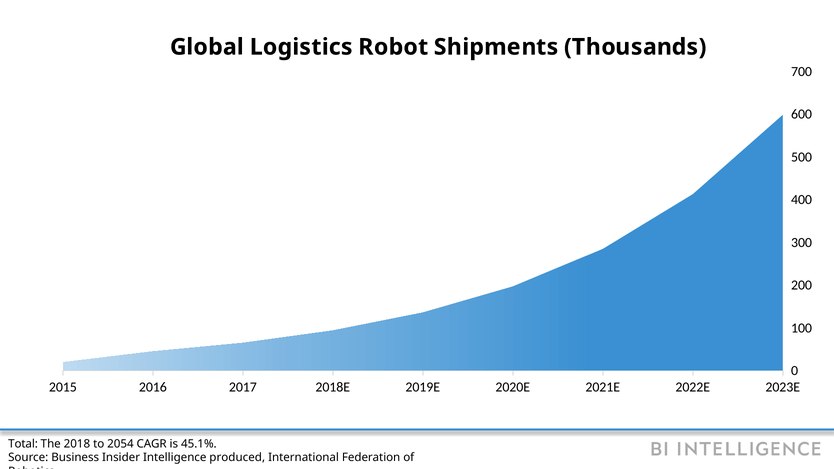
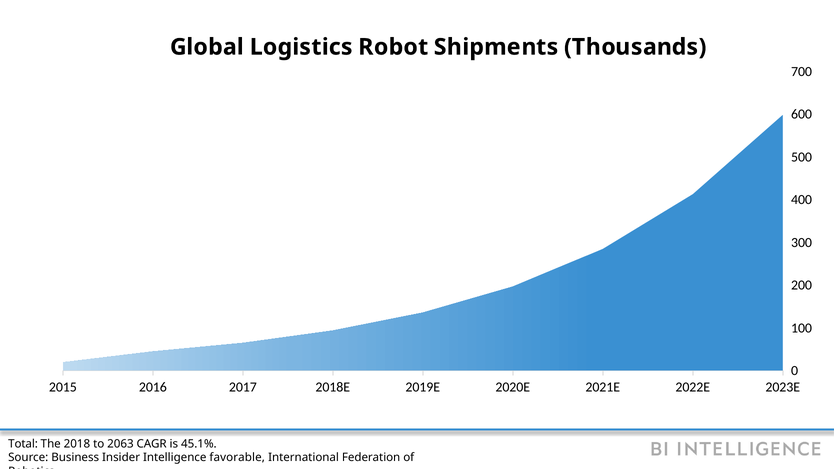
2054: 2054 -> 2063
produced: produced -> favorable
